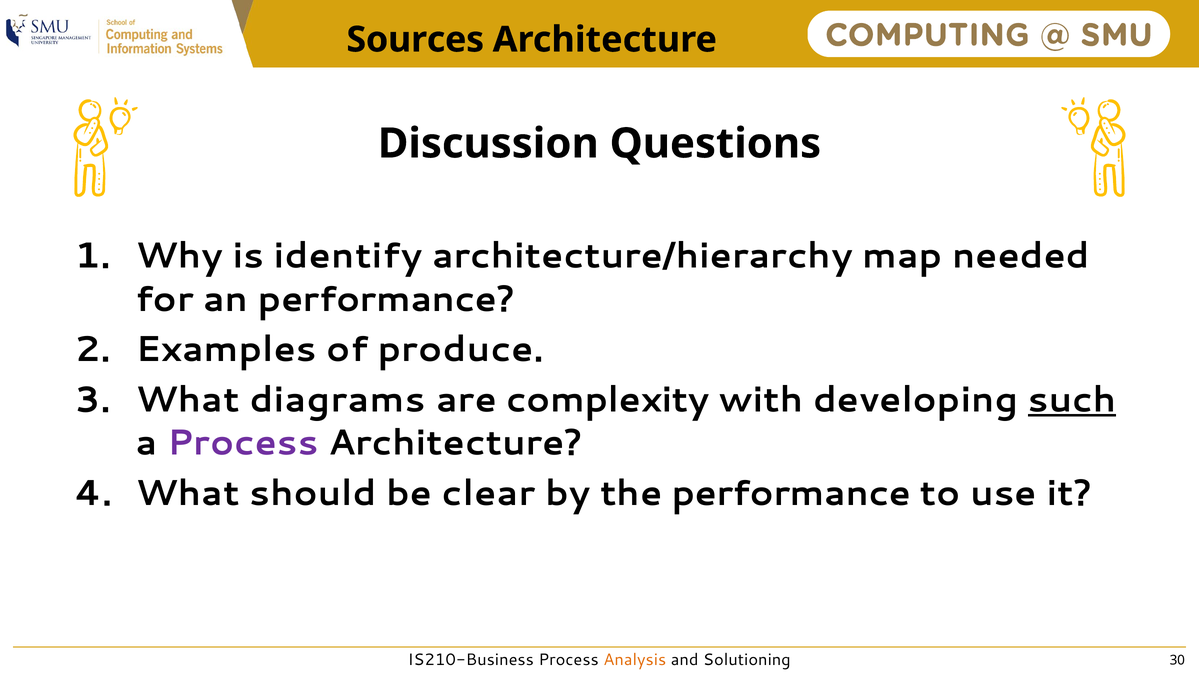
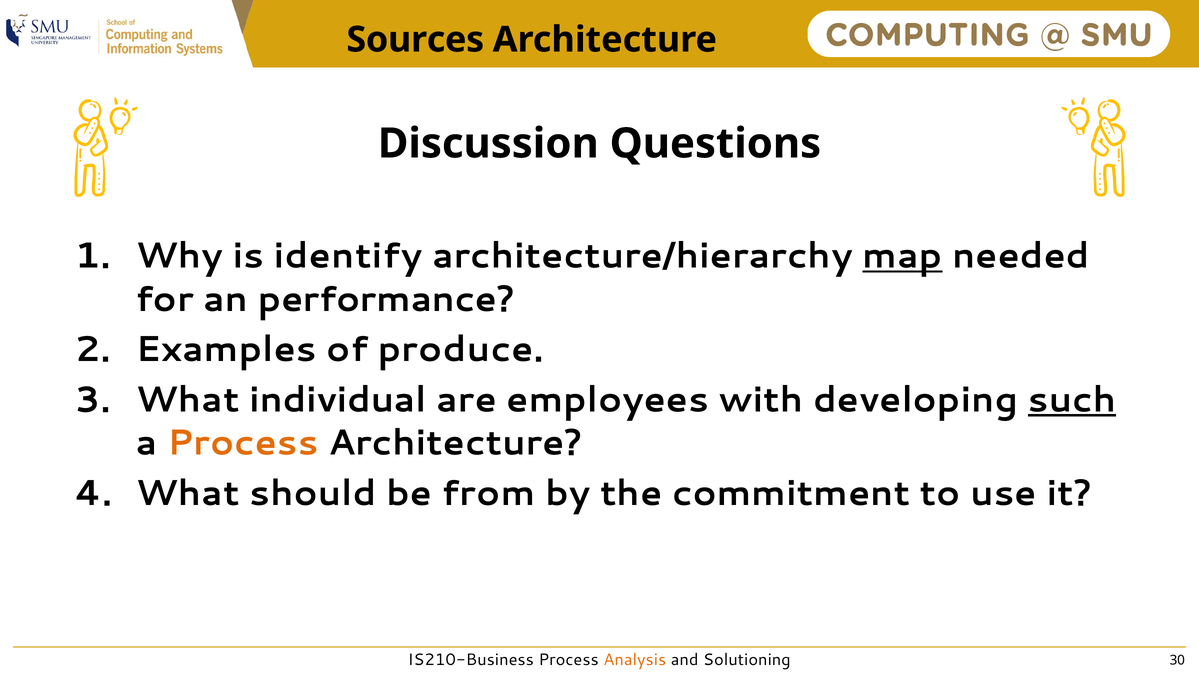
map underline: none -> present
diagrams: diagrams -> individual
complexity: complexity -> employees
Process at (243, 443) colour: purple -> orange
clear: clear -> from
the performance: performance -> commitment
